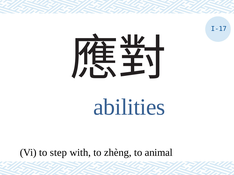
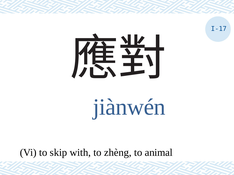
abilities: abilities -> jiànwén
step: step -> skip
